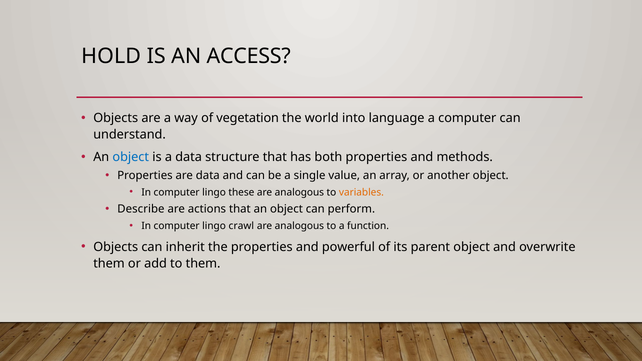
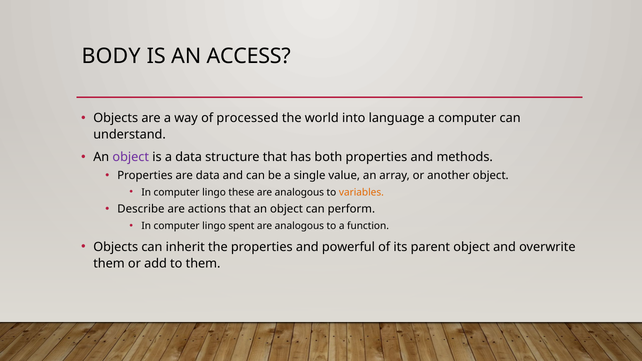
HOLD: HOLD -> BODY
vegetation: vegetation -> processed
object at (131, 157) colour: blue -> purple
crawl: crawl -> spent
